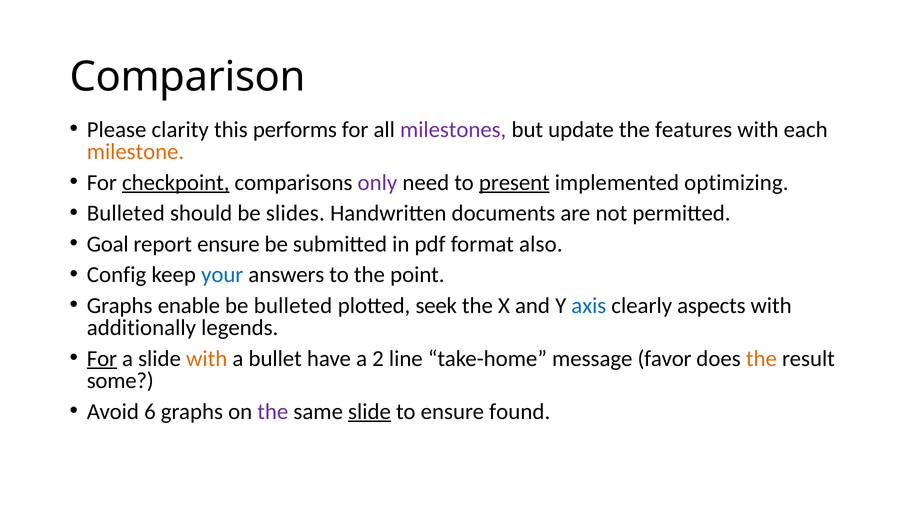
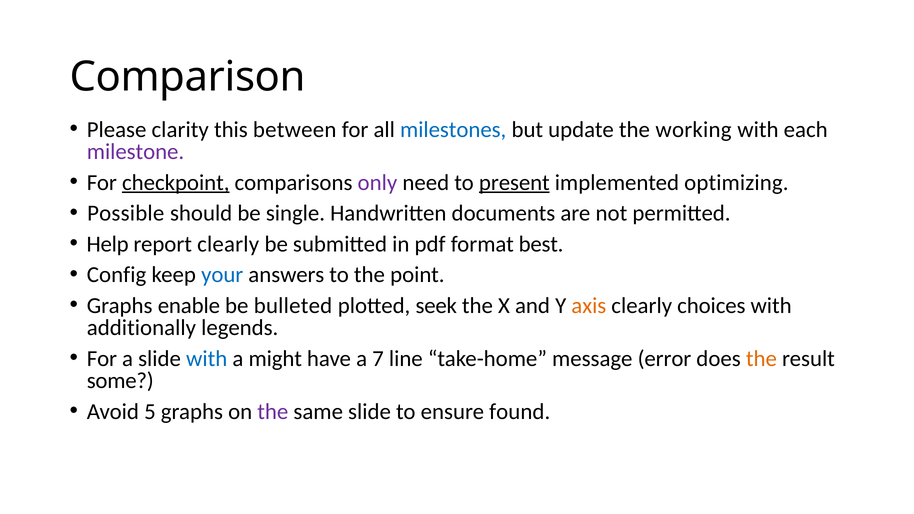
performs: performs -> between
milestones colour: purple -> blue
features: features -> working
milestone colour: orange -> purple
Bulleted at (126, 213): Bulleted -> Possible
slides: slides -> single
Goal: Goal -> Help
report ensure: ensure -> clearly
also: also -> best
axis colour: blue -> orange
aspects: aspects -> choices
For at (102, 359) underline: present -> none
with at (207, 359) colour: orange -> blue
bullet: bullet -> might
2: 2 -> 7
favor: favor -> error
6: 6 -> 5
slide at (370, 412) underline: present -> none
